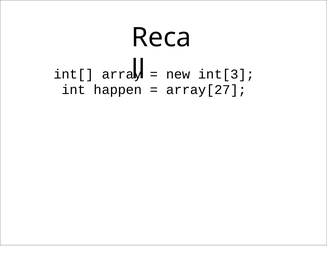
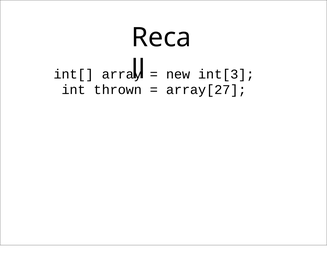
happen: happen -> thrown
